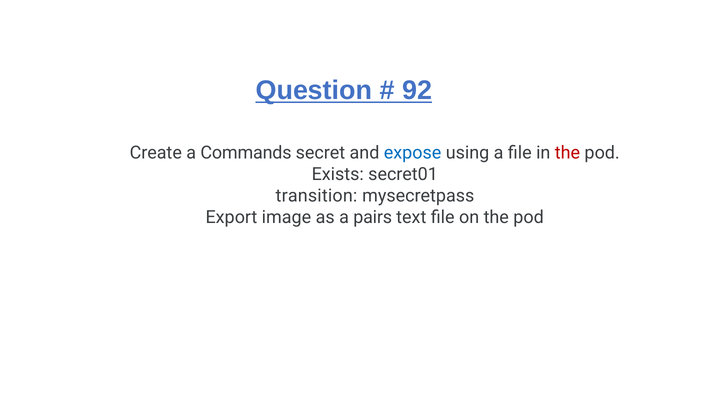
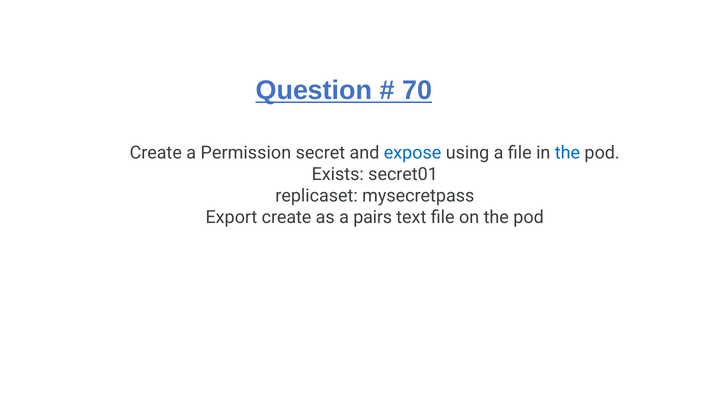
92: 92 -> 70
Commands: Commands -> Permission
the at (567, 153) colour: red -> blue
transition: transition -> replicaset
Export image: image -> create
